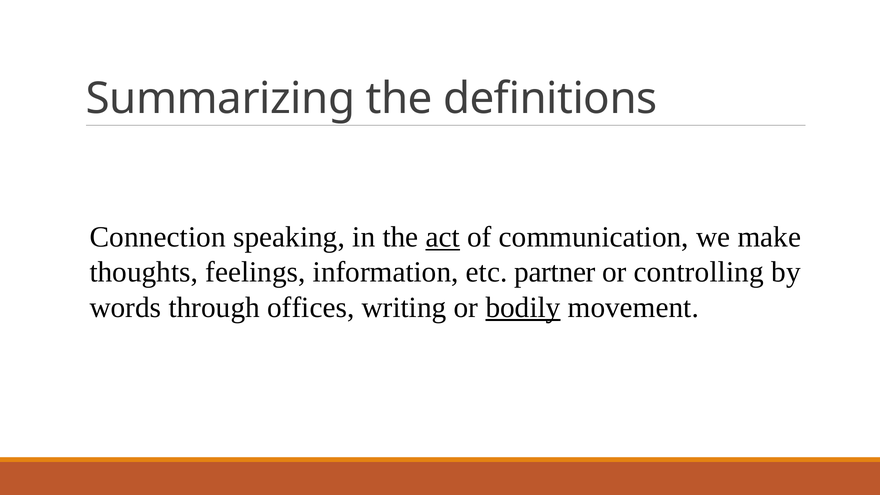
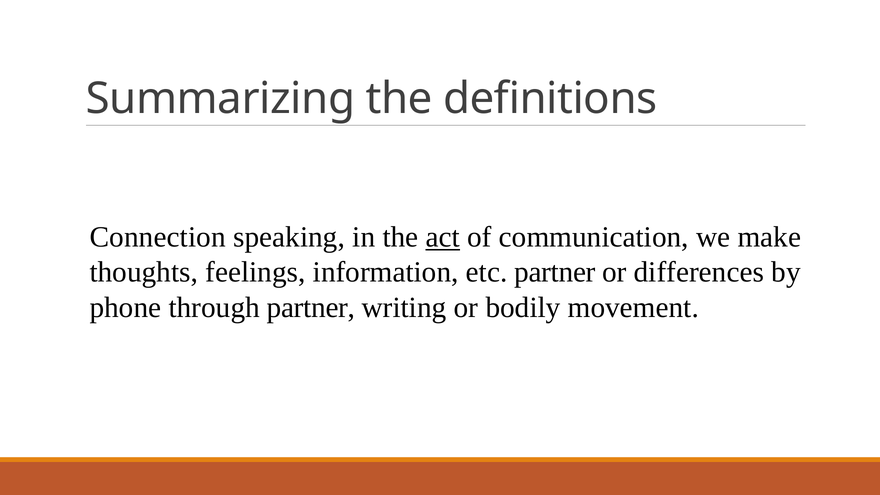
controlling: controlling -> differences
words: words -> phone
through offices: offices -> partner
bodily underline: present -> none
